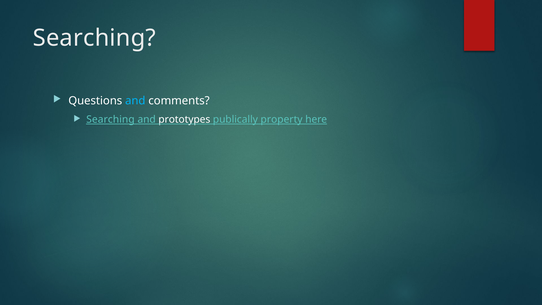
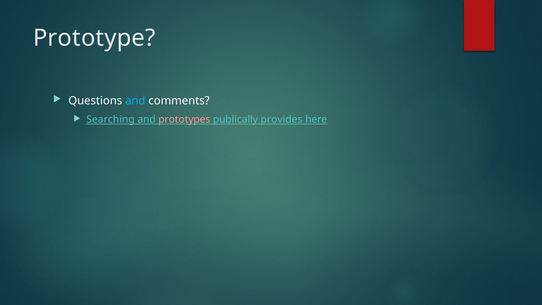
Searching at (94, 38): Searching -> Prototype
prototypes colour: white -> pink
property: property -> provides
